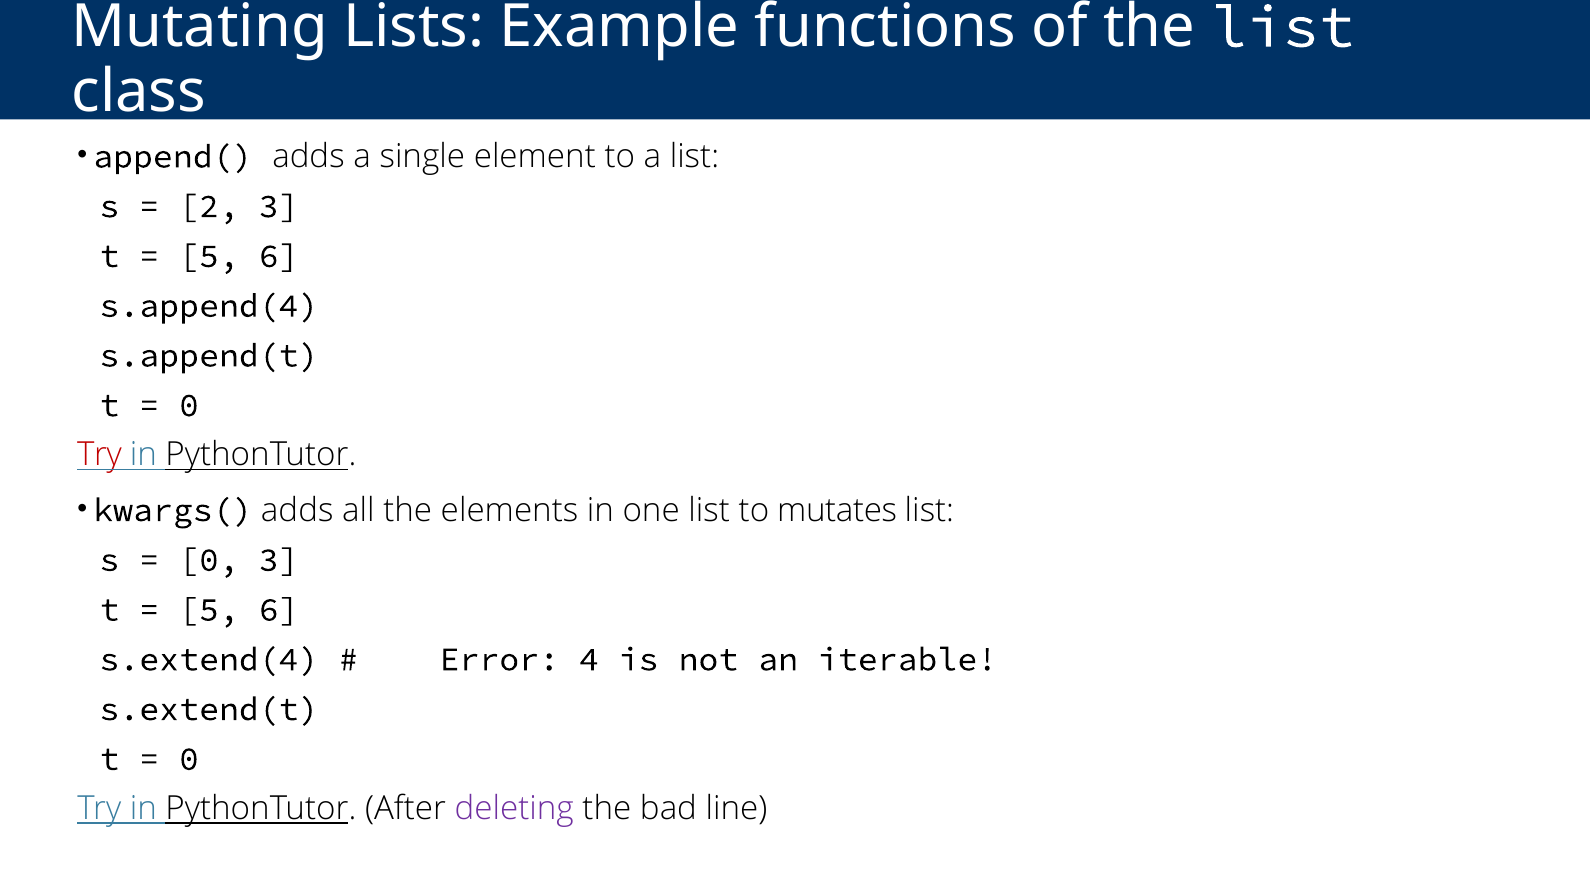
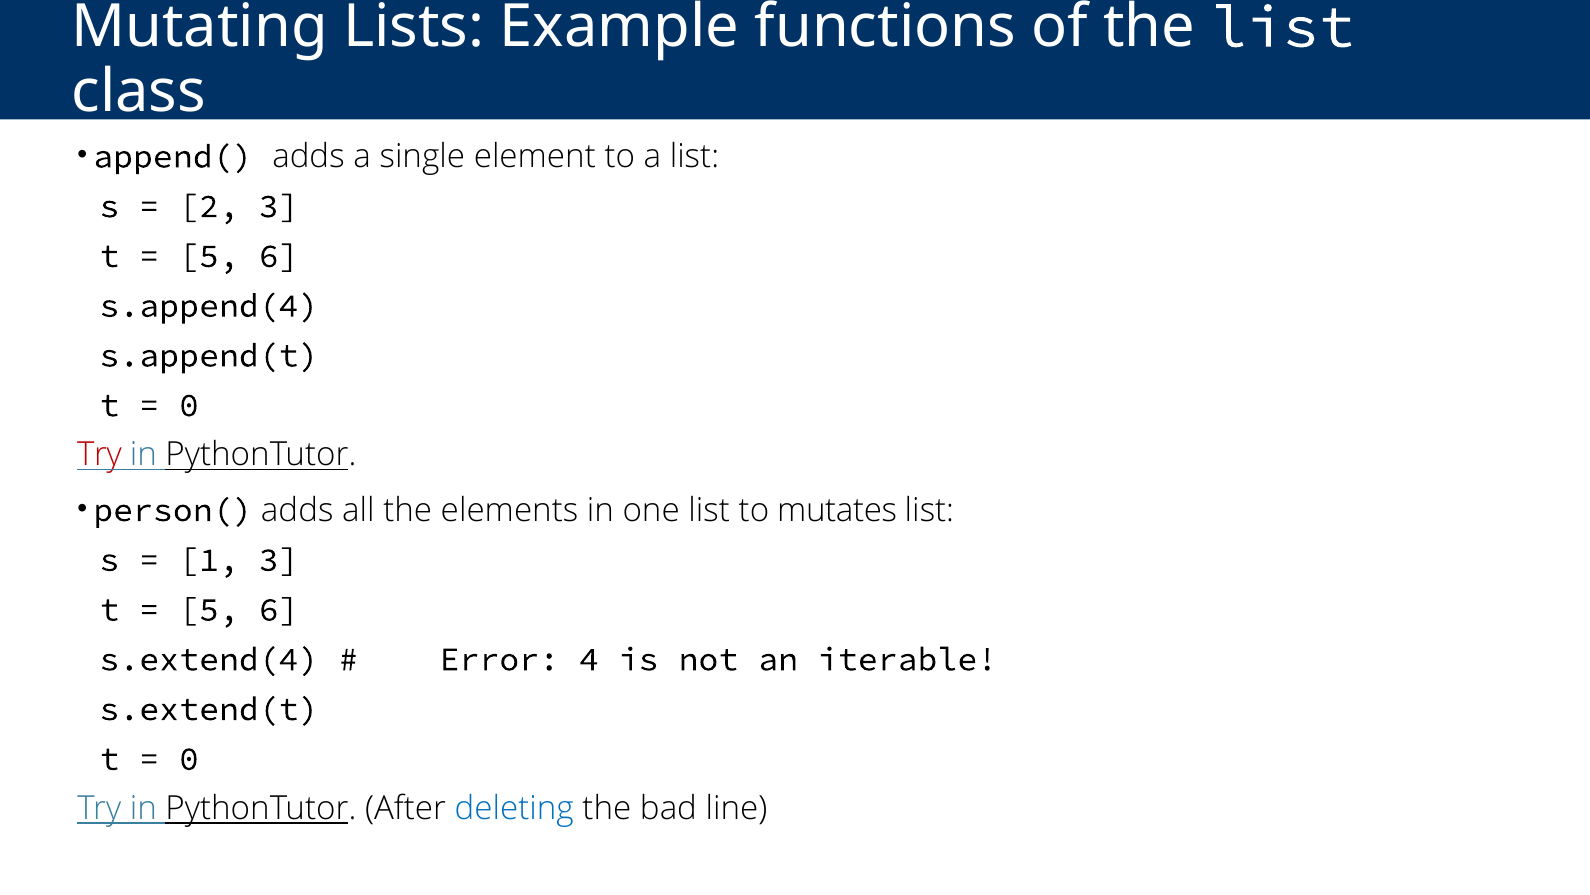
kwargs(: kwargs( -> person(
0 at (209, 559): 0 -> 1
deleting colour: purple -> blue
